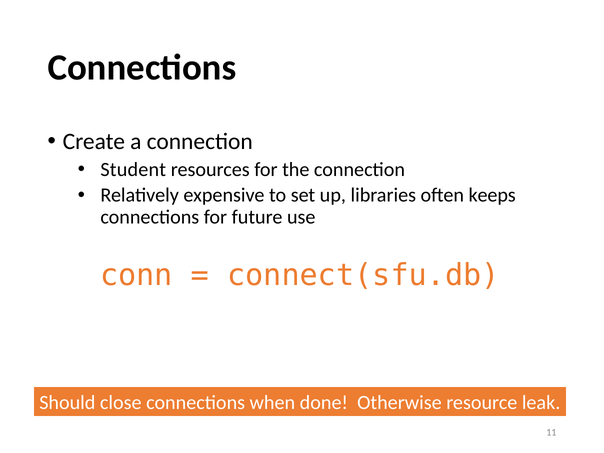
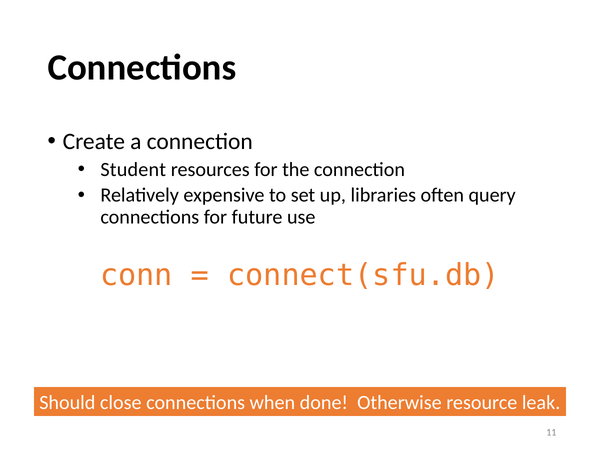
keeps: keeps -> query
